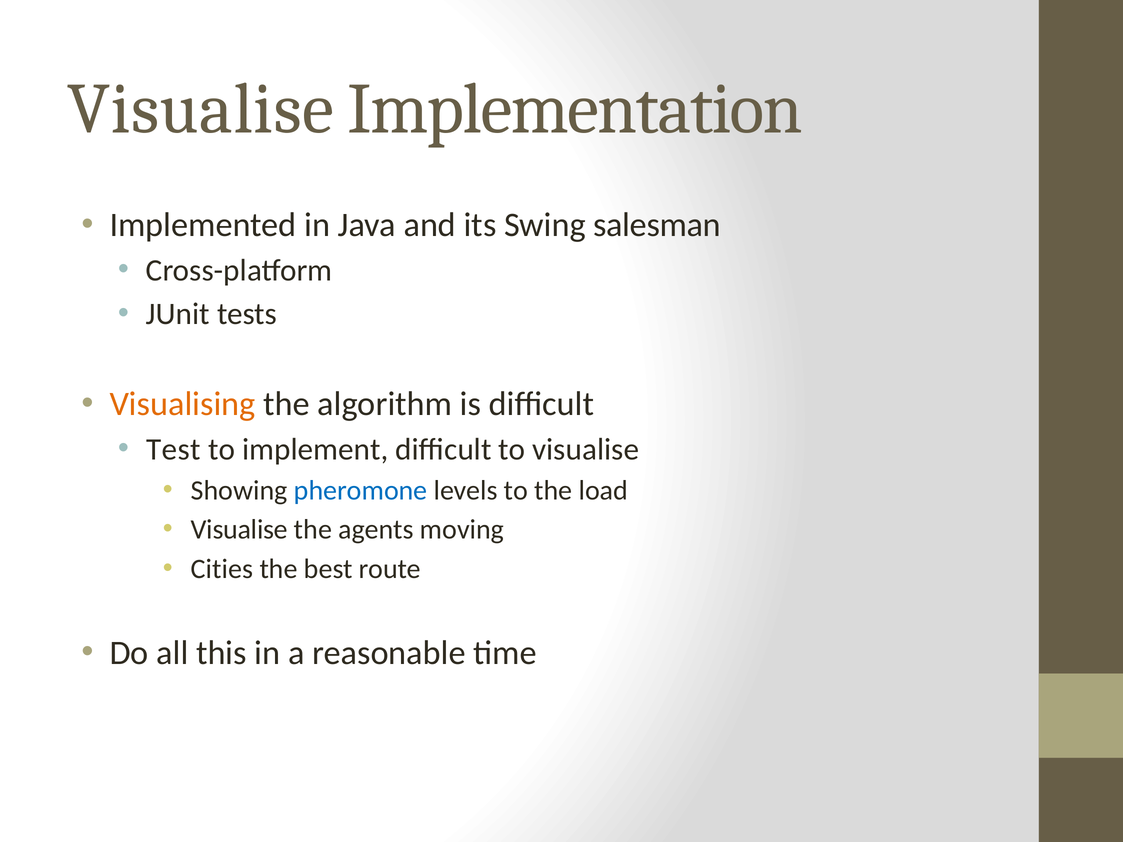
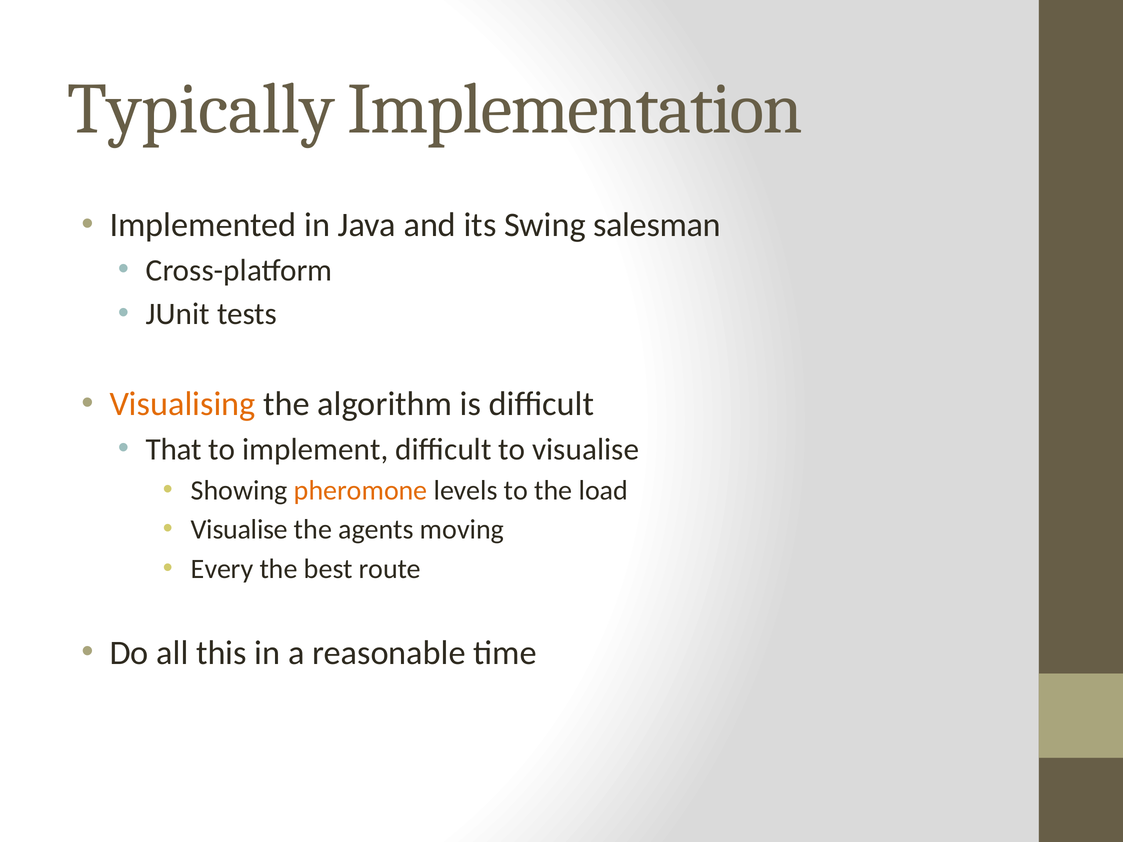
Visualise at (201, 109): Visualise -> Typically
Test: Test -> That
pheromone colour: blue -> orange
Cities: Cities -> Every
